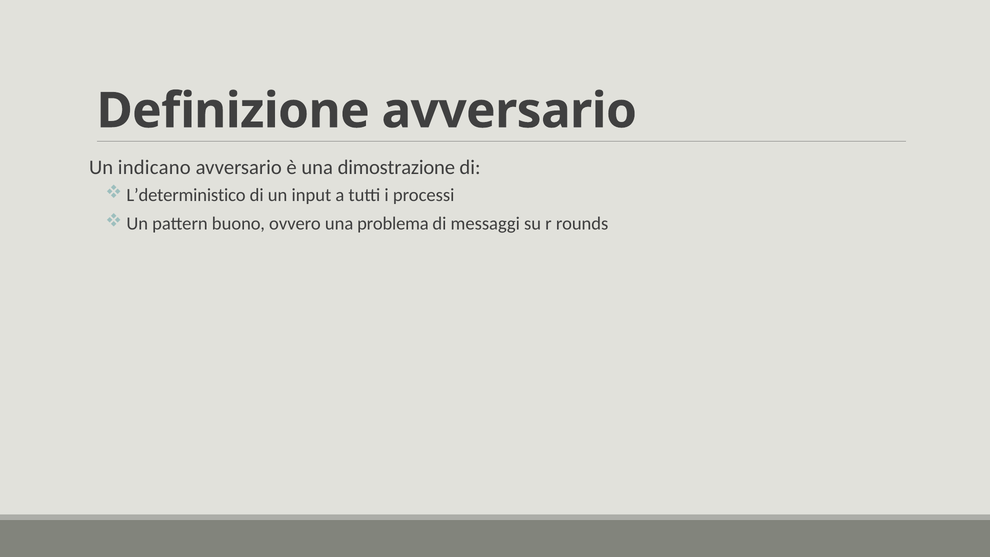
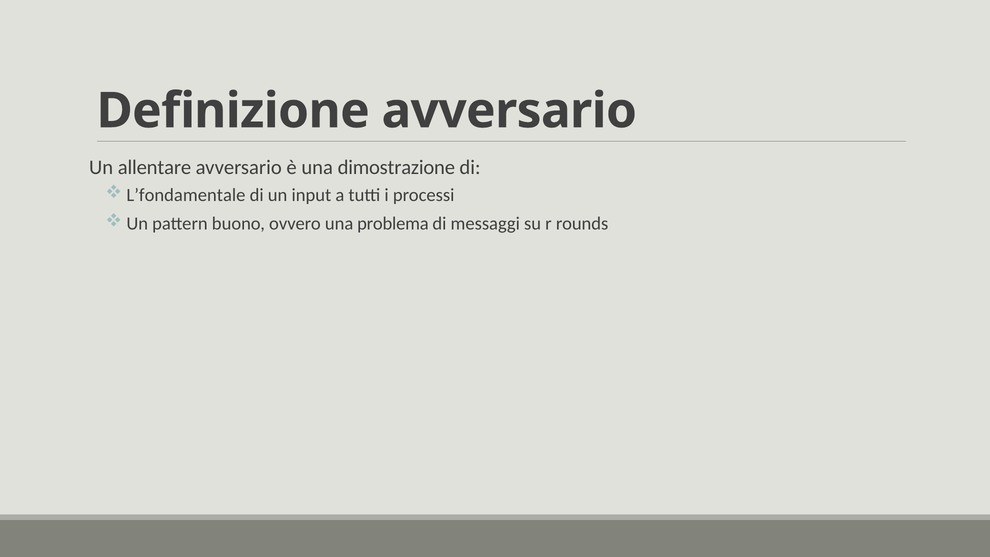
indicano: indicano -> allentare
L’deterministico: L’deterministico -> L’fondamentale
